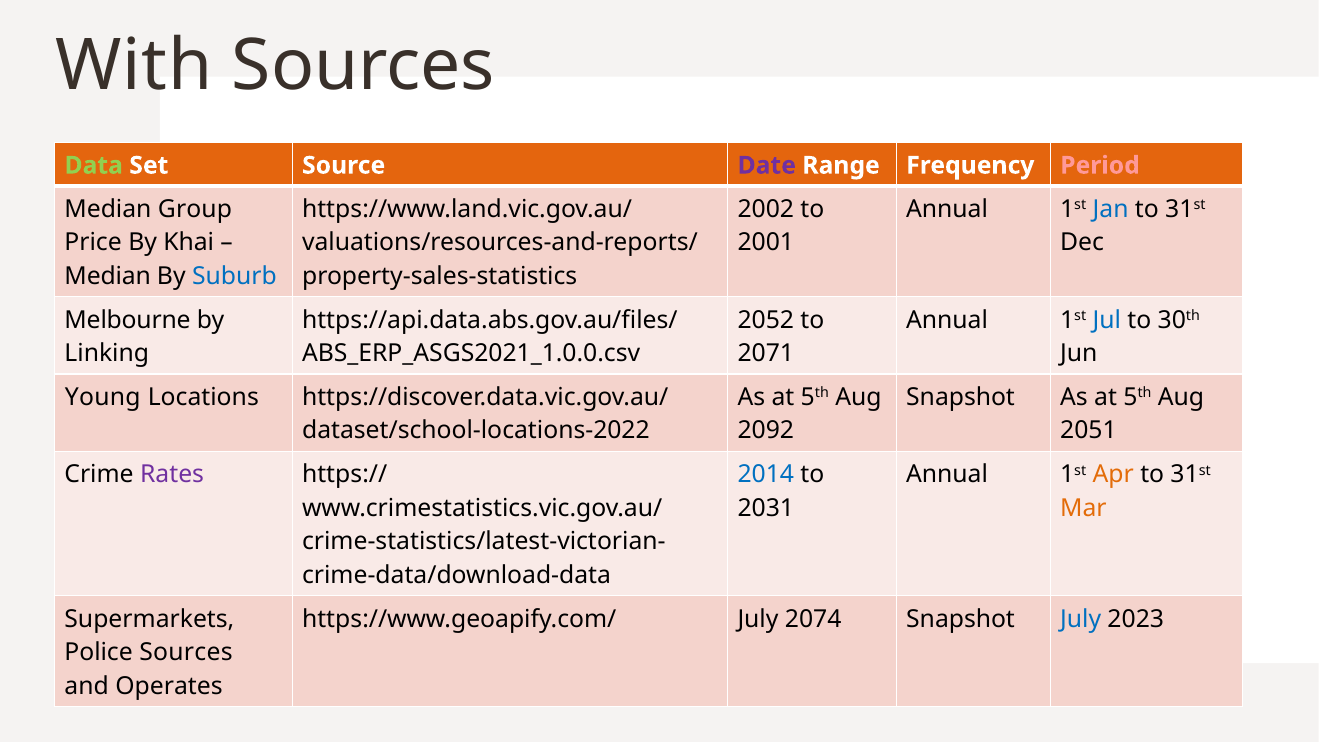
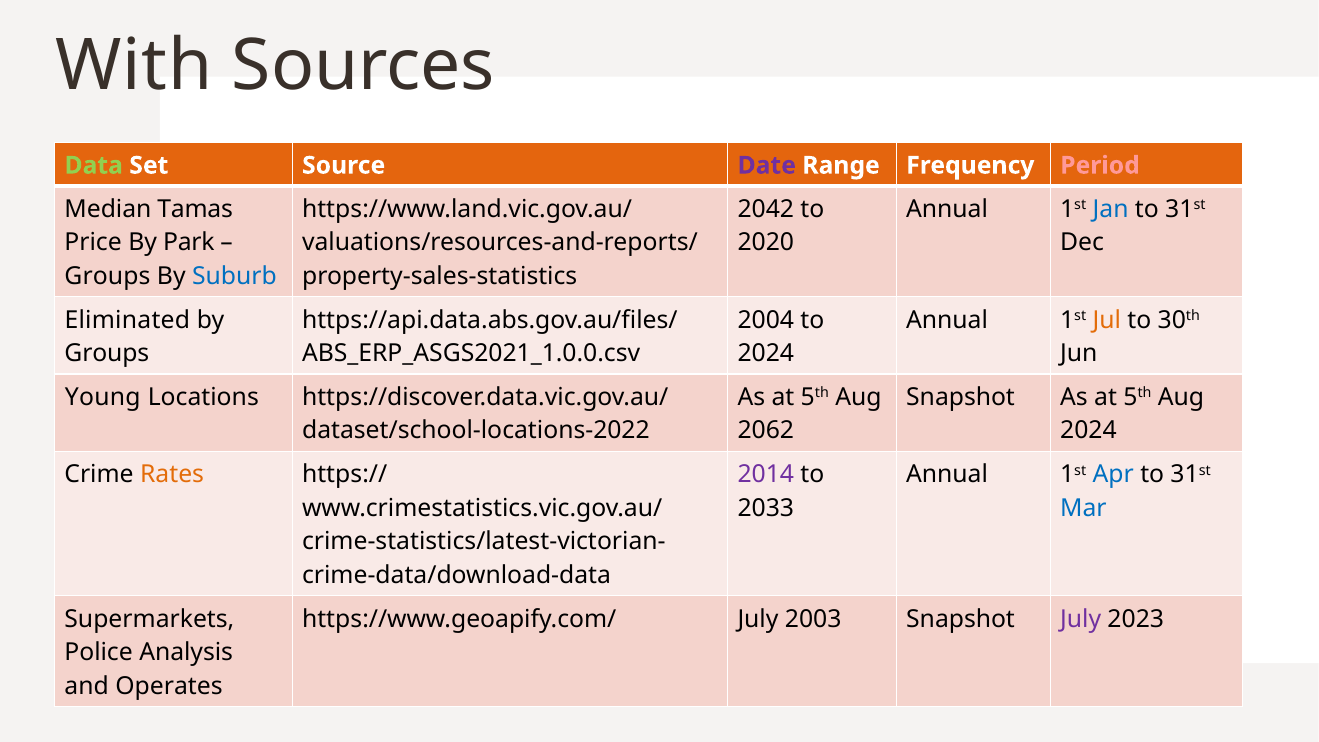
Group: Group -> Tamas
2002: 2002 -> 2042
Khai: Khai -> Park
2001: 2001 -> 2020
Median at (108, 276): Median -> Groups
Melbourne: Melbourne -> Eliminated
2052: 2052 -> 2004
Jul colour: blue -> orange
Linking at (107, 354): Linking -> Groups
2071 at (766, 354): 2071 -> 2024
2092: 2092 -> 2062
2051 at (1088, 431): 2051 -> 2024
Rates colour: purple -> orange
2014 colour: blue -> purple
Apr colour: orange -> blue
2031: 2031 -> 2033
Mar colour: orange -> blue
2074: 2074 -> 2003
July at (1081, 619) colour: blue -> purple
Police Sources: Sources -> Analysis
